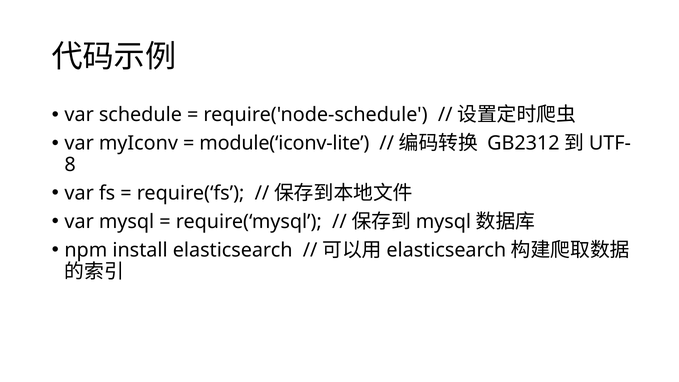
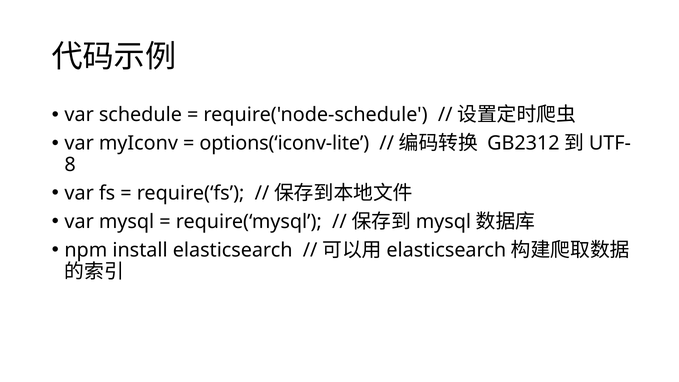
module(‘iconv-lite: module(‘iconv-lite -> options(‘iconv-lite
